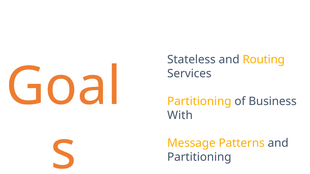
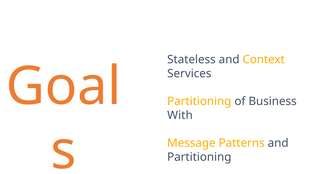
Routing: Routing -> Context
